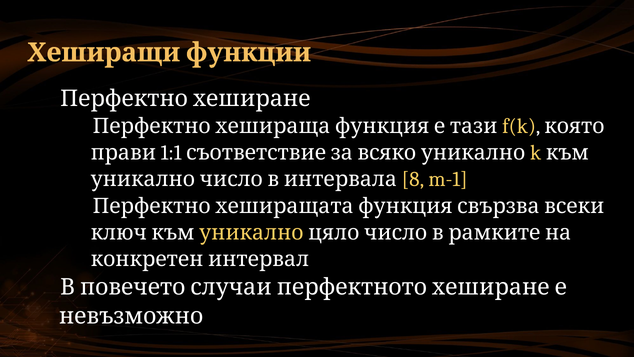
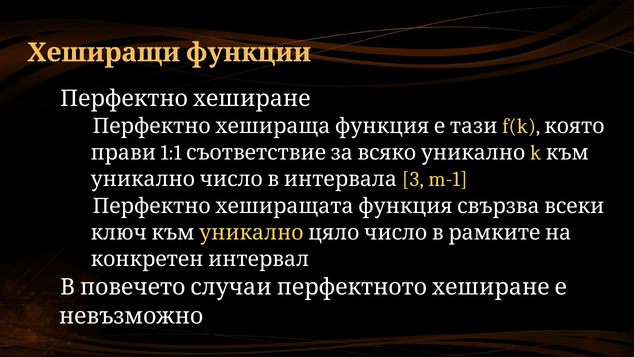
8: 8 -> 3
